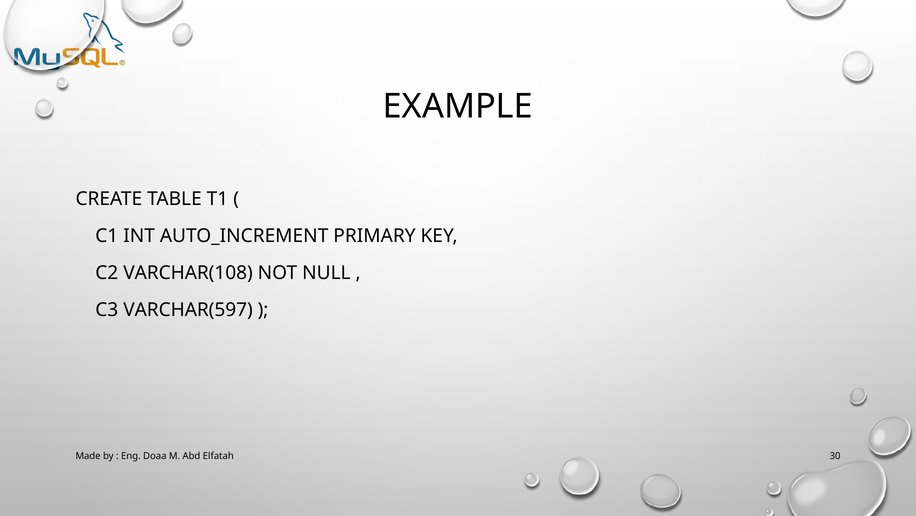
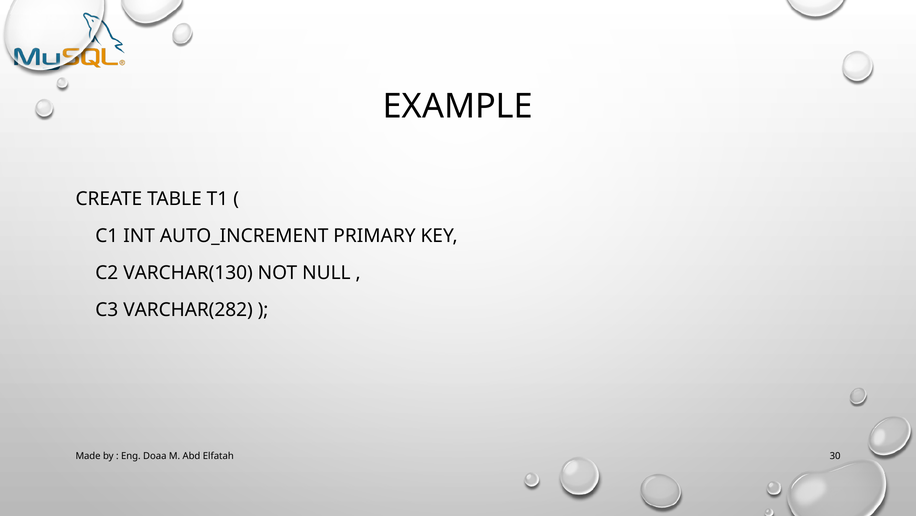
VARCHAR(108: VARCHAR(108 -> VARCHAR(130
VARCHAR(597: VARCHAR(597 -> VARCHAR(282
